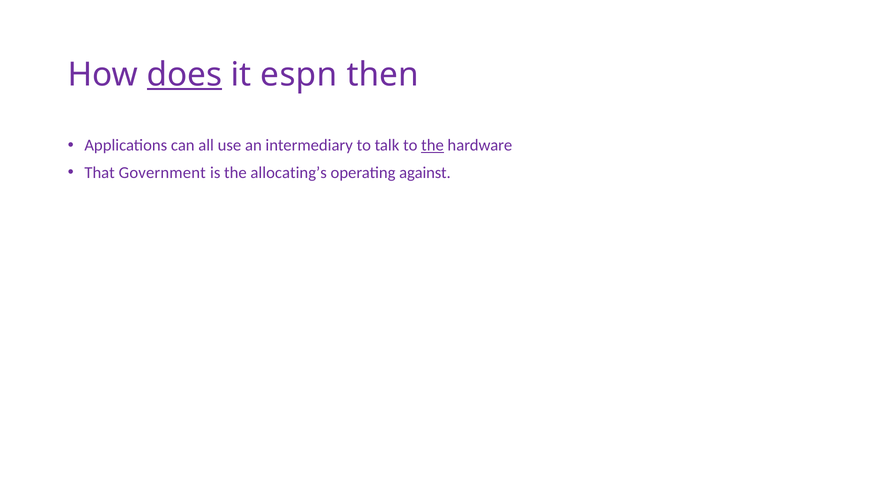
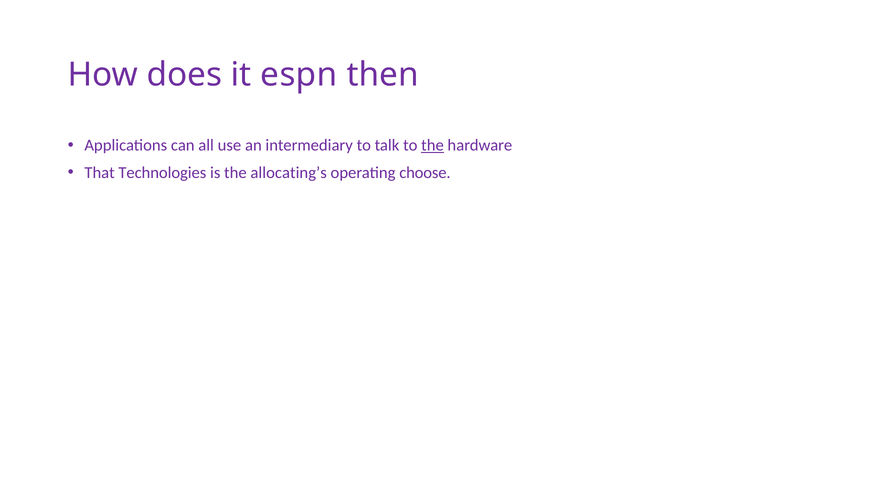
does underline: present -> none
Government: Government -> Technologies
against: against -> choose
